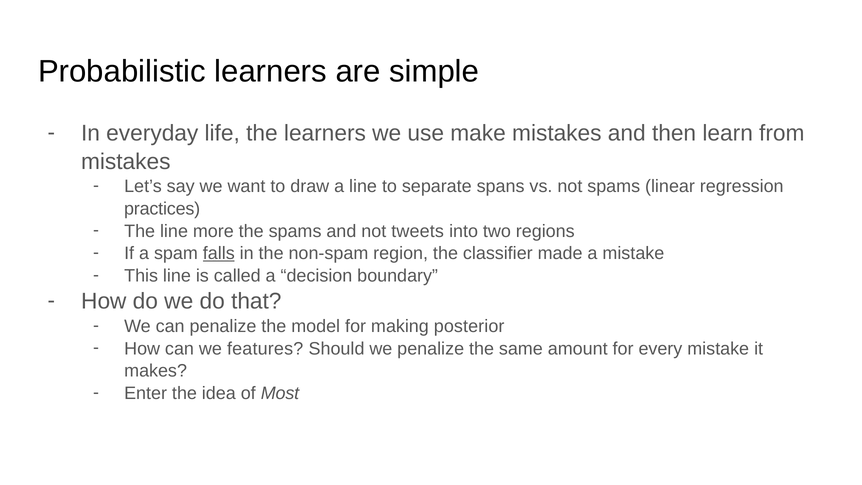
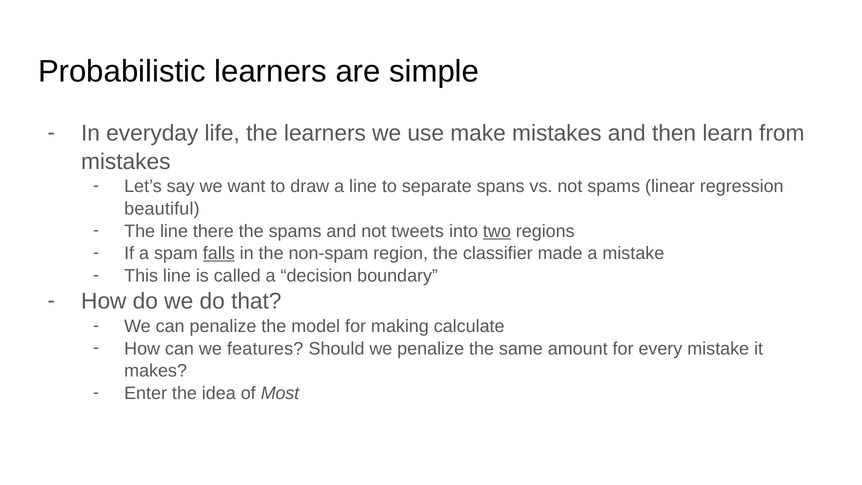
practices: practices -> beautiful
more: more -> there
two underline: none -> present
posterior: posterior -> calculate
